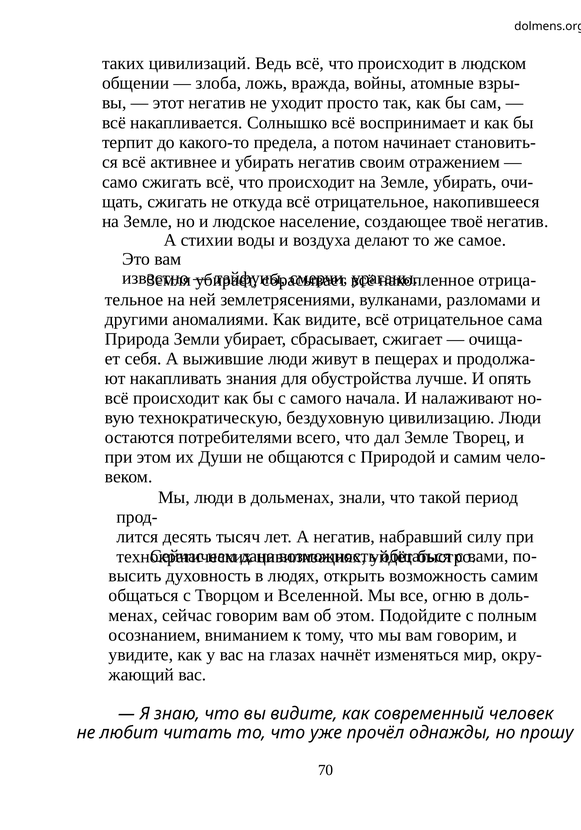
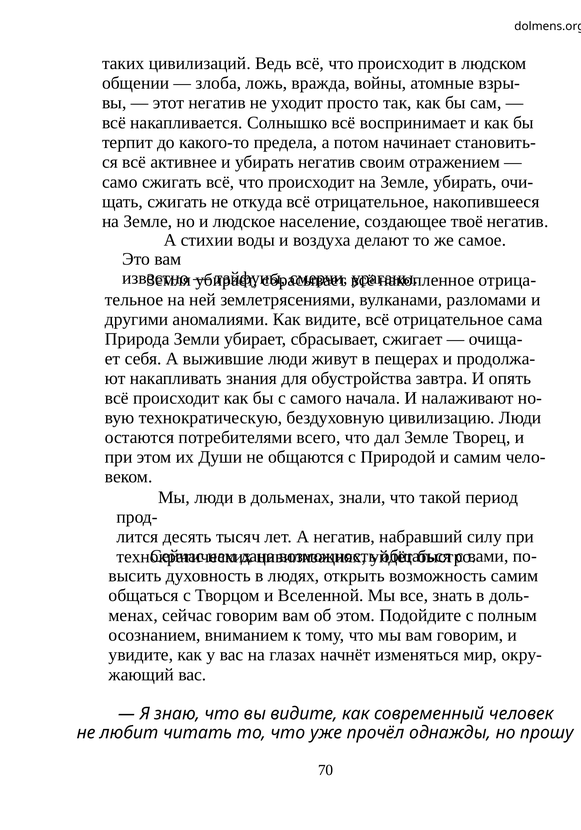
лучше: лучше -> завтра
огню: огню -> знать
